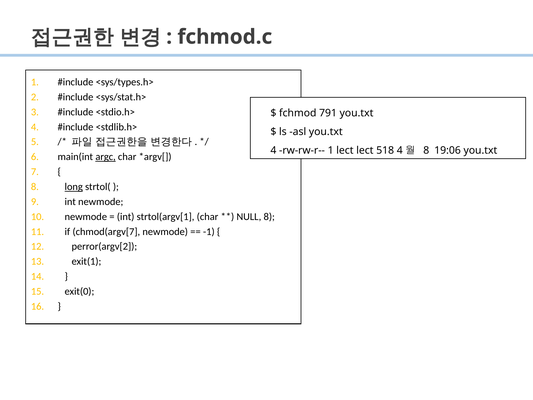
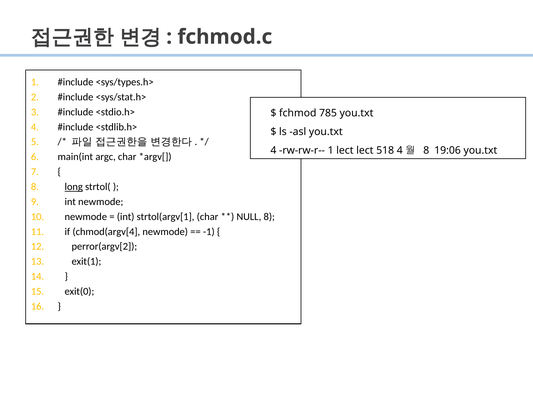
791: 791 -> 785
argc underline: present -> none
chmod(argv[7: chmod(argv[7 -> chmod(argv[4
